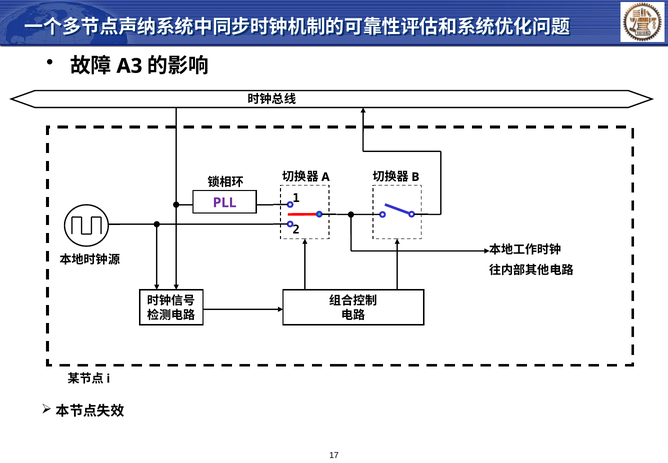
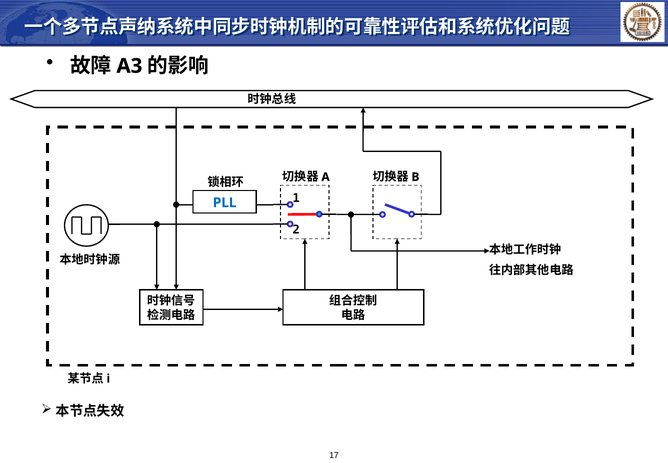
PLL colour: purple -> blue
